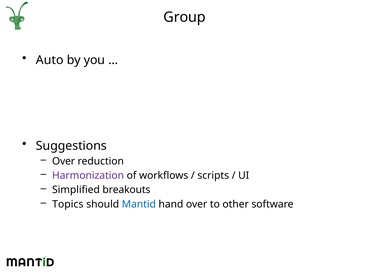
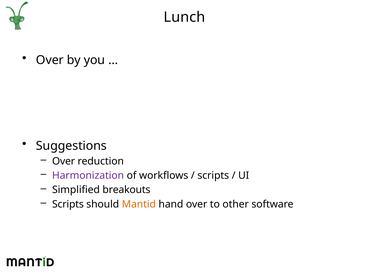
Group: Group -> Lunch
Auto at (50, 60): Auto -> Over
Topics at (68, 205): Topics -> Scripts
Mantid colour: blue -> orange
